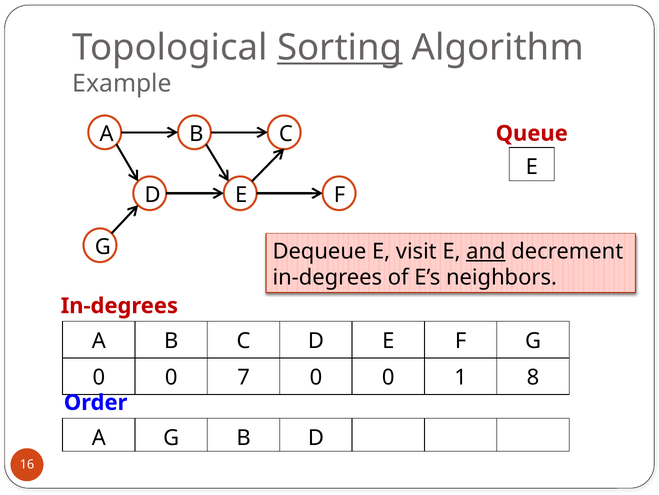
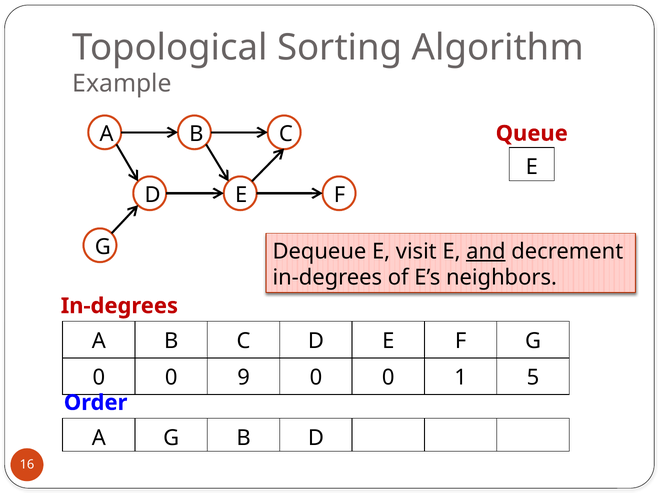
Sorting underline: present -> none
7: 7 -> 9
8: 8 -> 5
